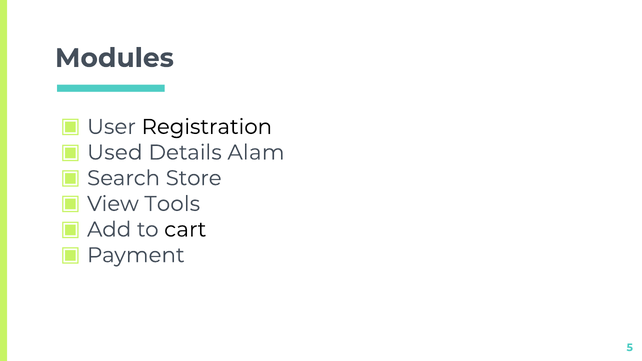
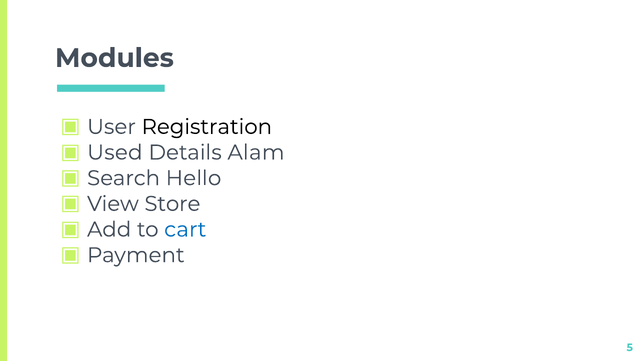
Store: Store -> Hello
Tools: Tools -> Store
cart colour: black -> blue
